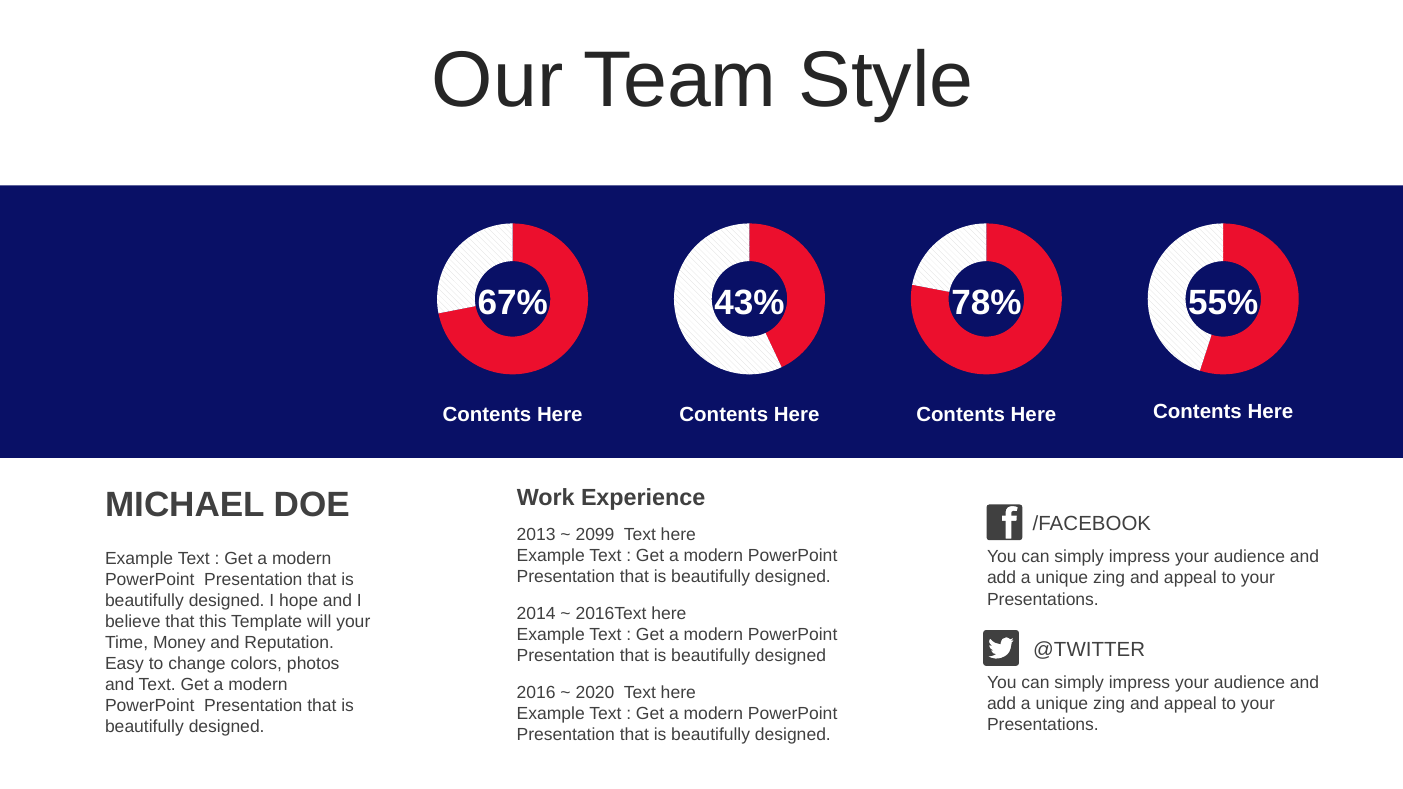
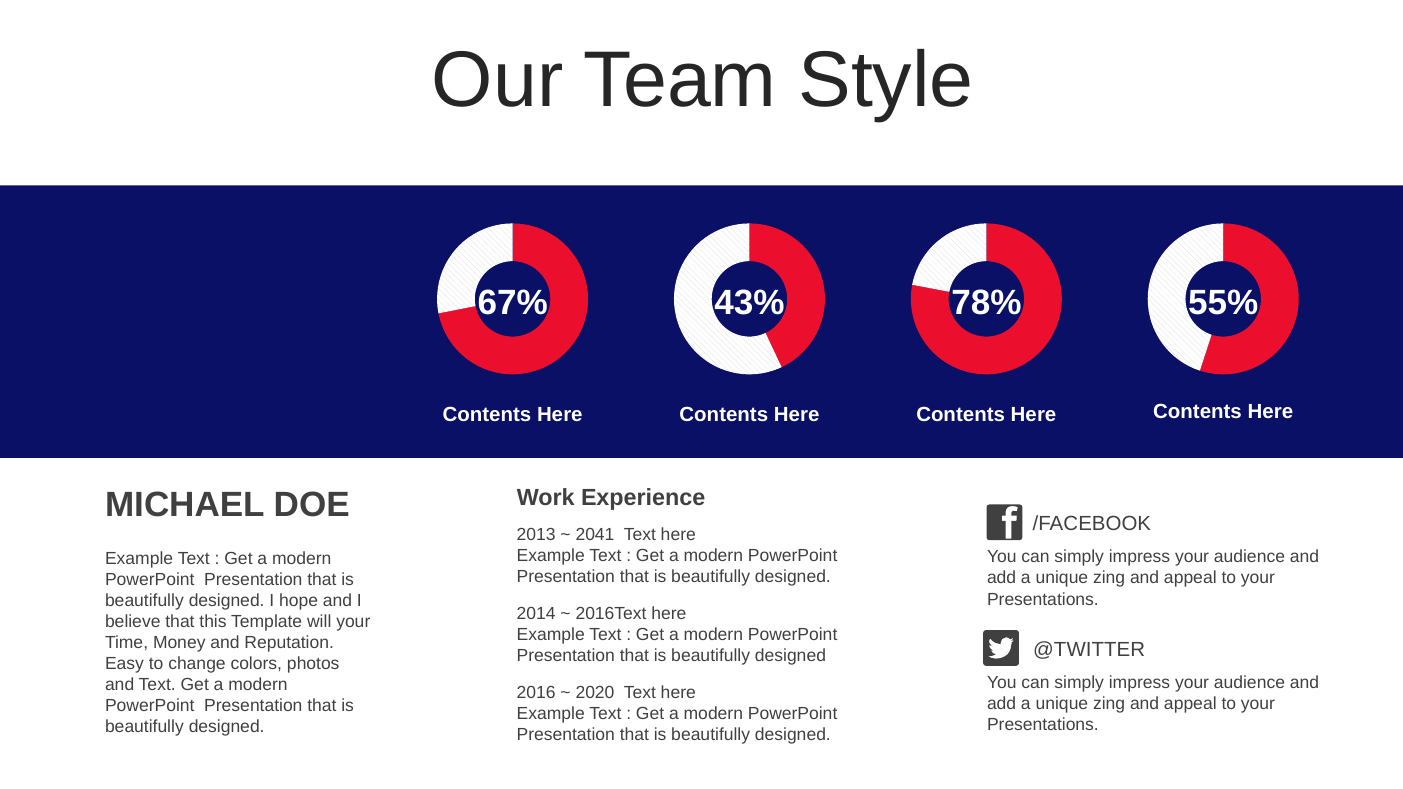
2099: 2099 -> 2041
